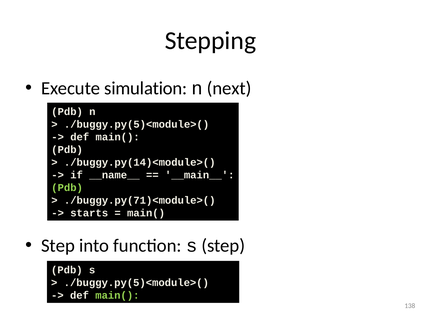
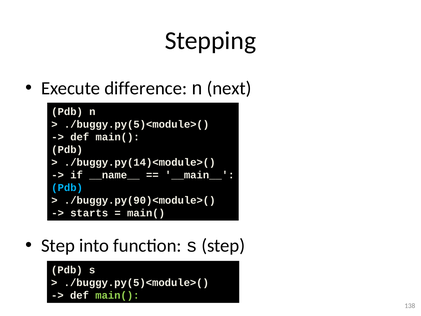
simulation: simulation -> difference
Pdb at (67, 188) colour: light green -> light blue
./buggy.py(71)<module>(: ./buggy.py(71)<module>( -> ./buggy.py(90)<module>(
